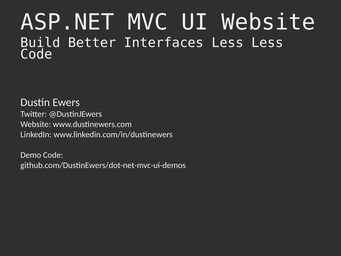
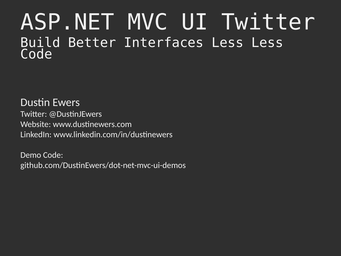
UI Website: Website -> Twitter
